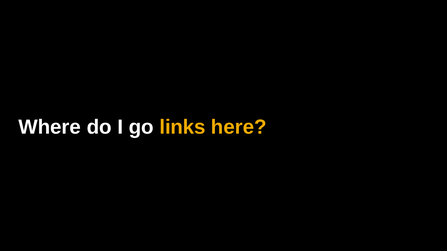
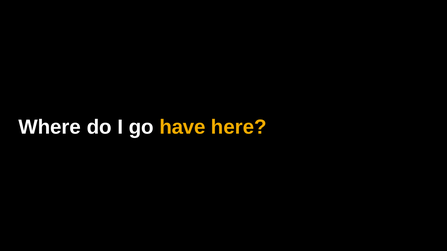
links: links -> have
